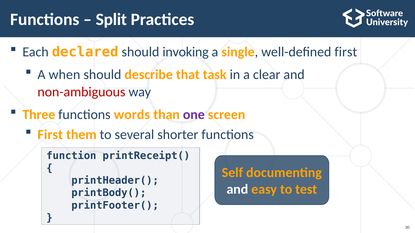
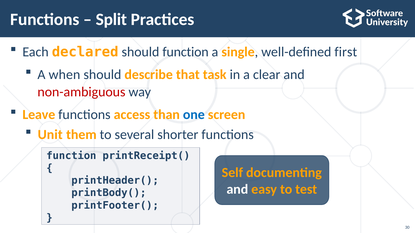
should invoking: invoking -> function
Three: Three -> Leave
words: words -> access
one colour: purple -> blue
First at (50, 135): First -> Unit
